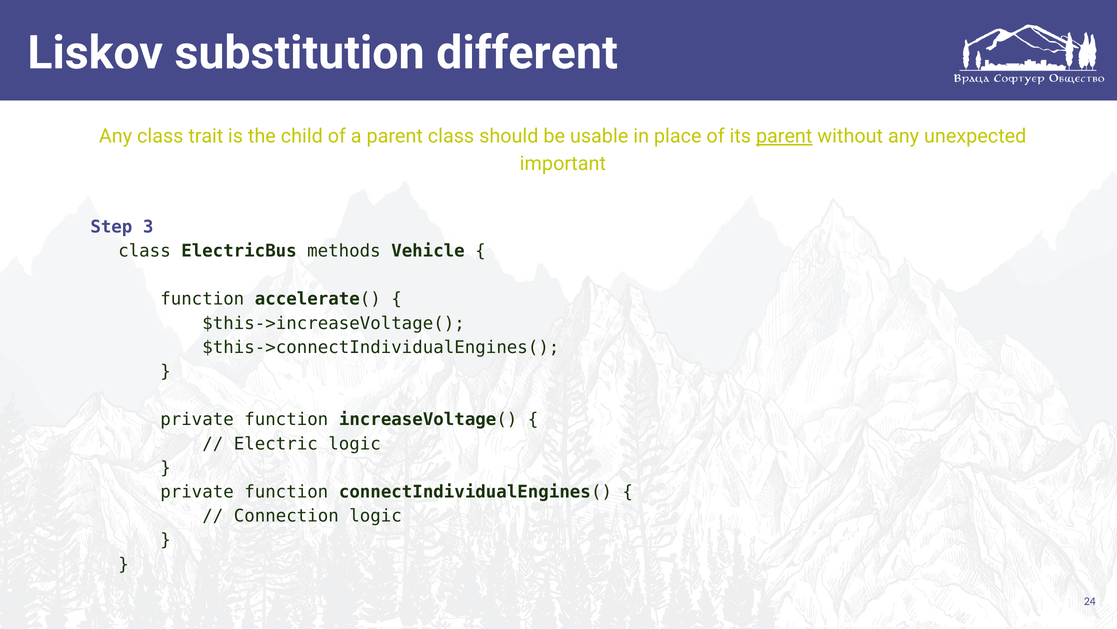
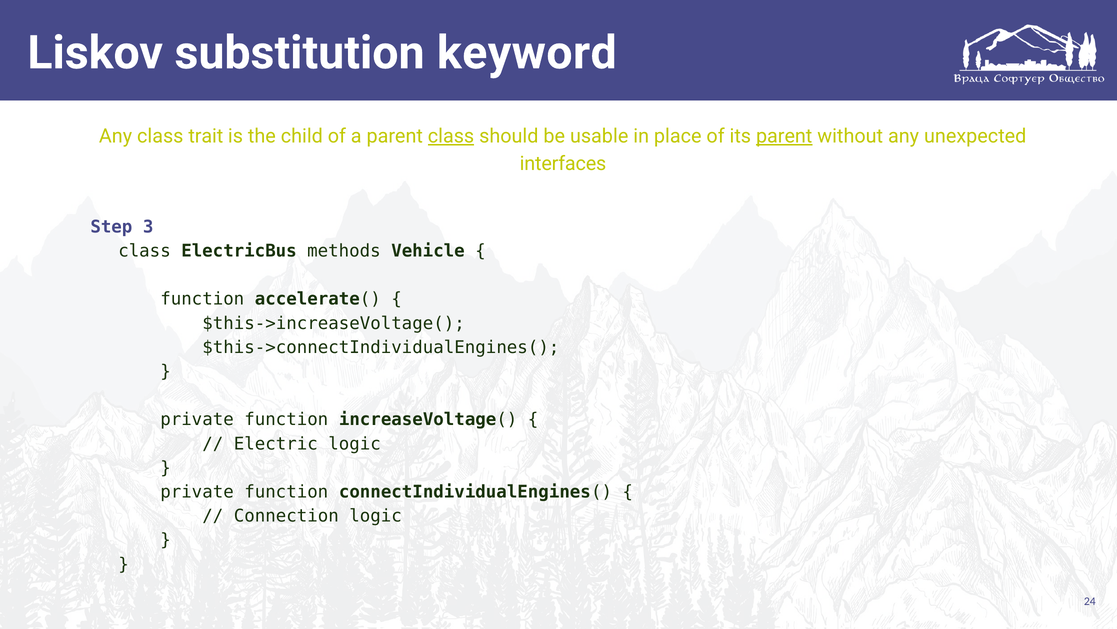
different: different -> keyword
class at (451, 136) underline: none -> present
important: important -> interfaces
